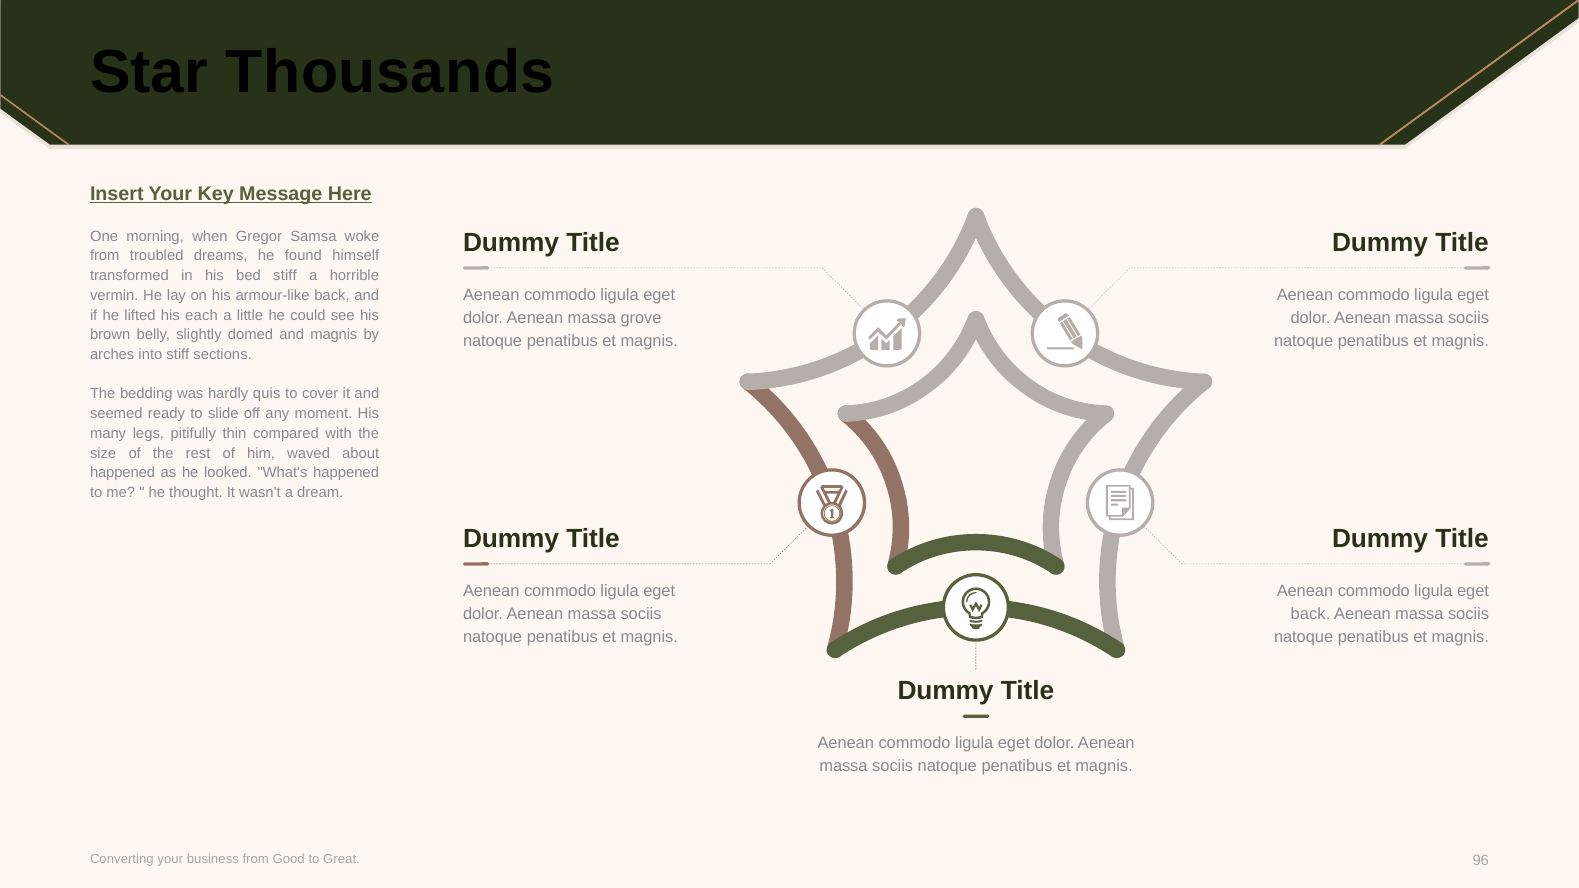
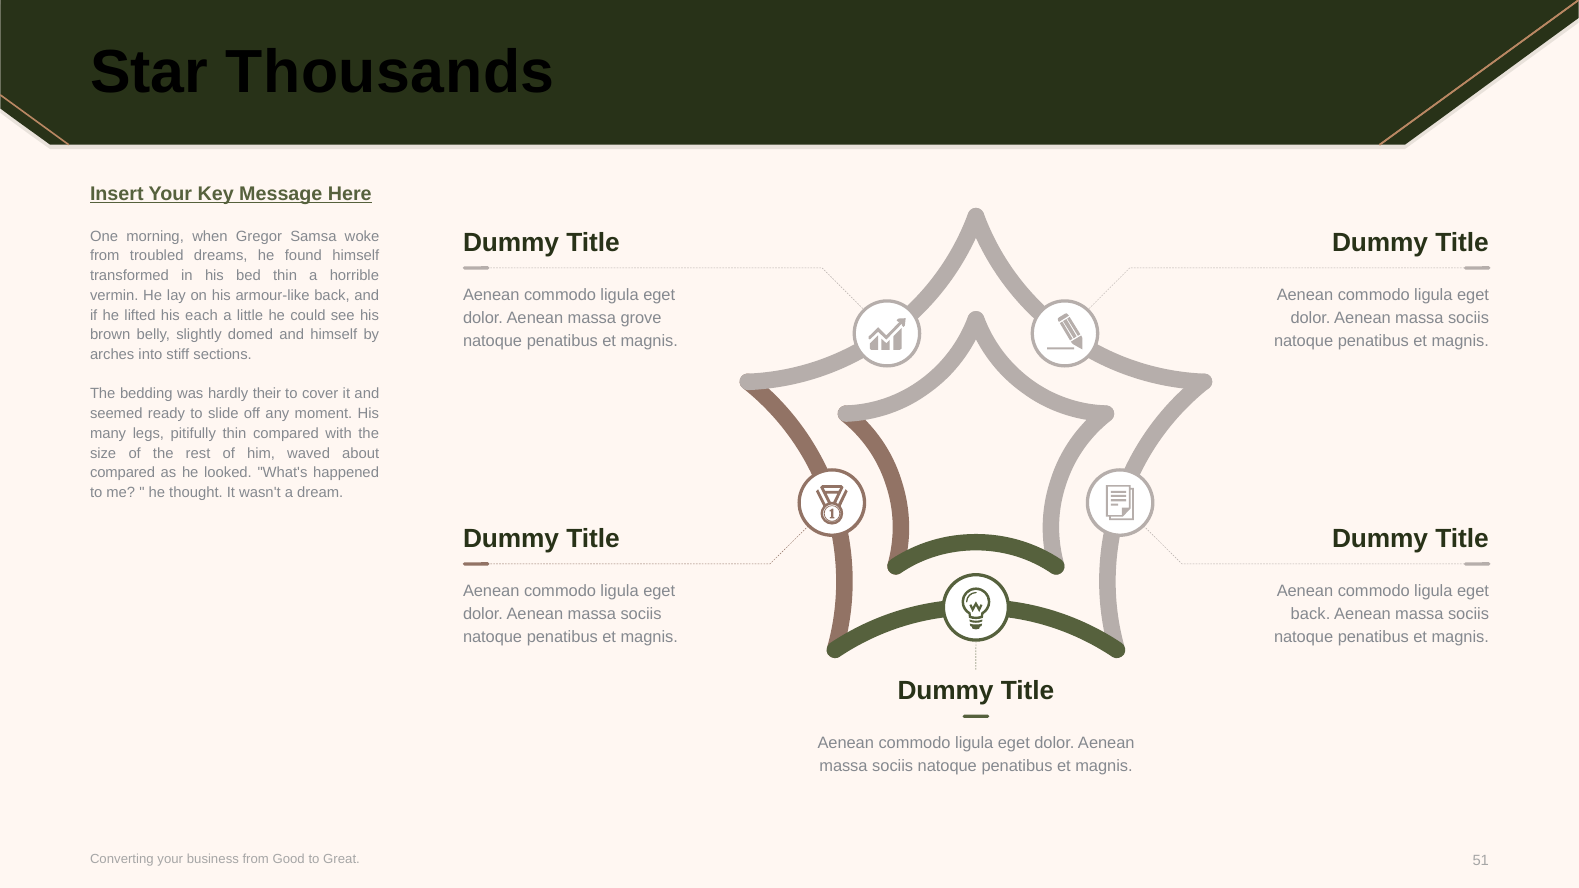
bed stiff: stiff -> thin
and magnis: magnis -> himself
quis: quis -> their
happened at (123, 473): happened -> compared
96: 96 -> 51
